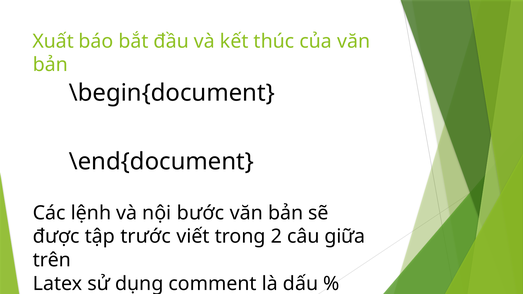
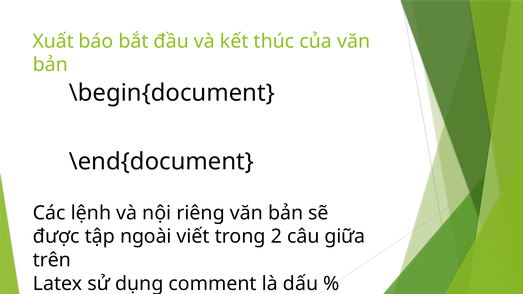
bước: bước -> riêng
trước: trước -> ngoài
